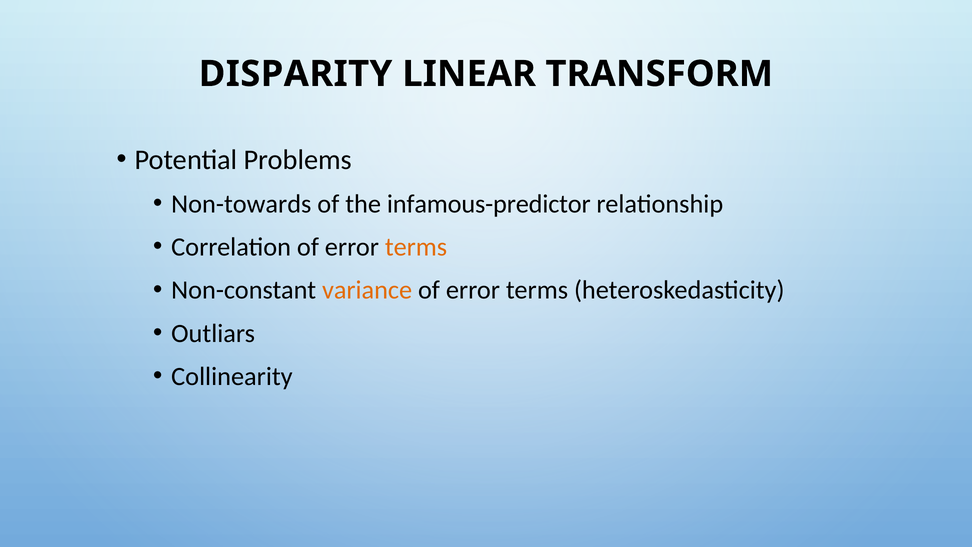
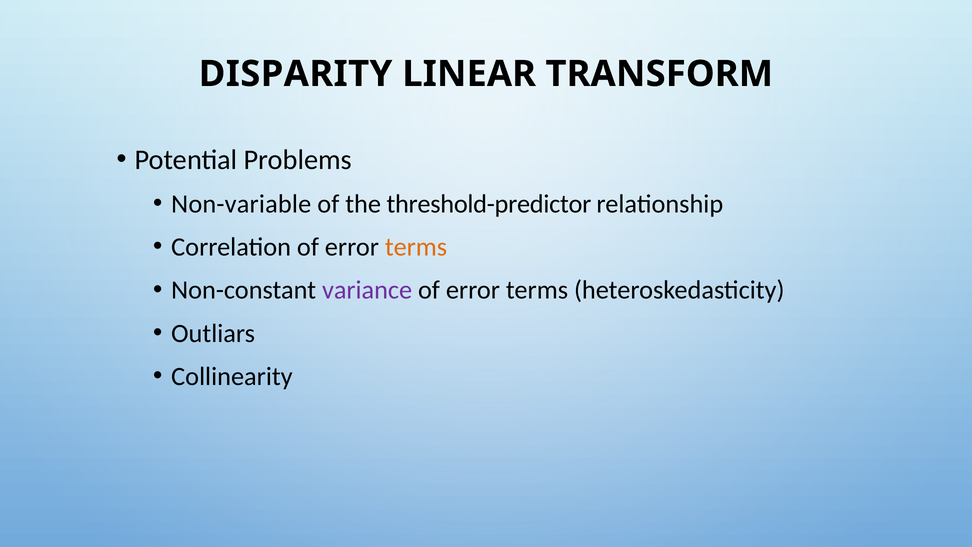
Non-towards: Non-towards -> Non-variable
infamous-predictor: infamous-predictor -> threshold-predictor
variance colour: orange -> purple
